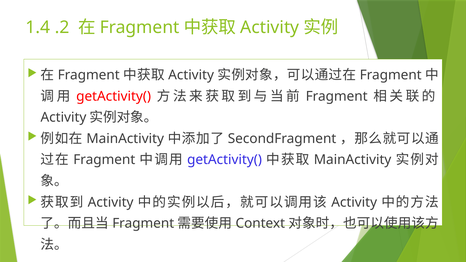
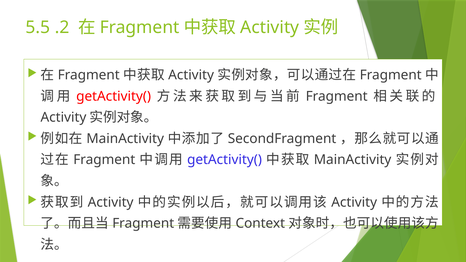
1.4: 1.4 -> 5.5
